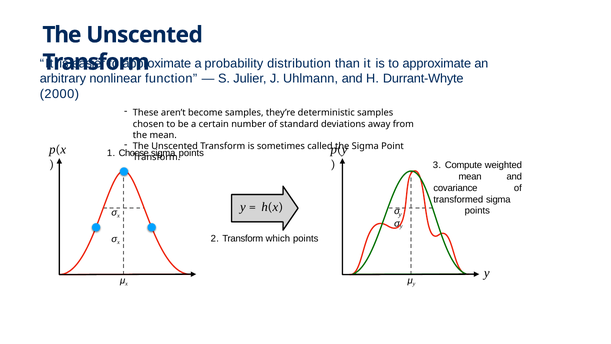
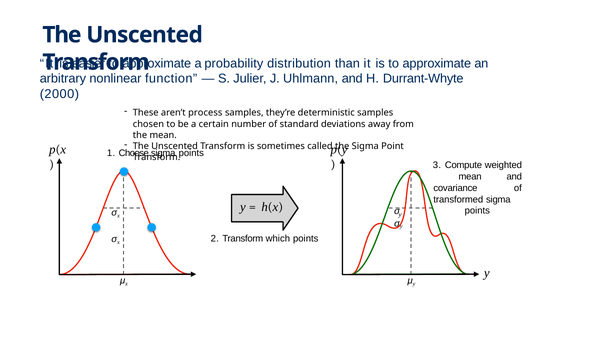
become: become -> process
